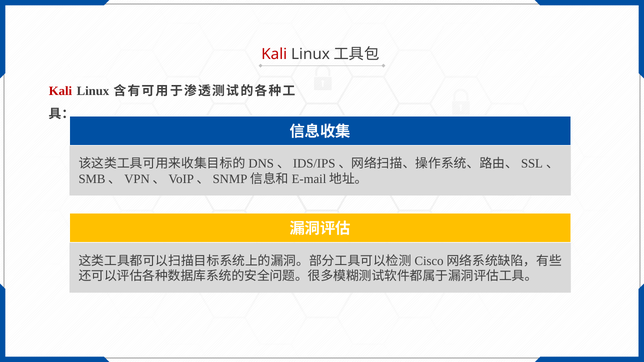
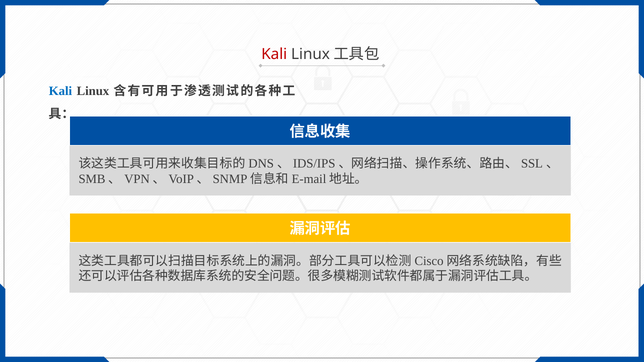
Kali at (60, 91) colour: red -> blue
